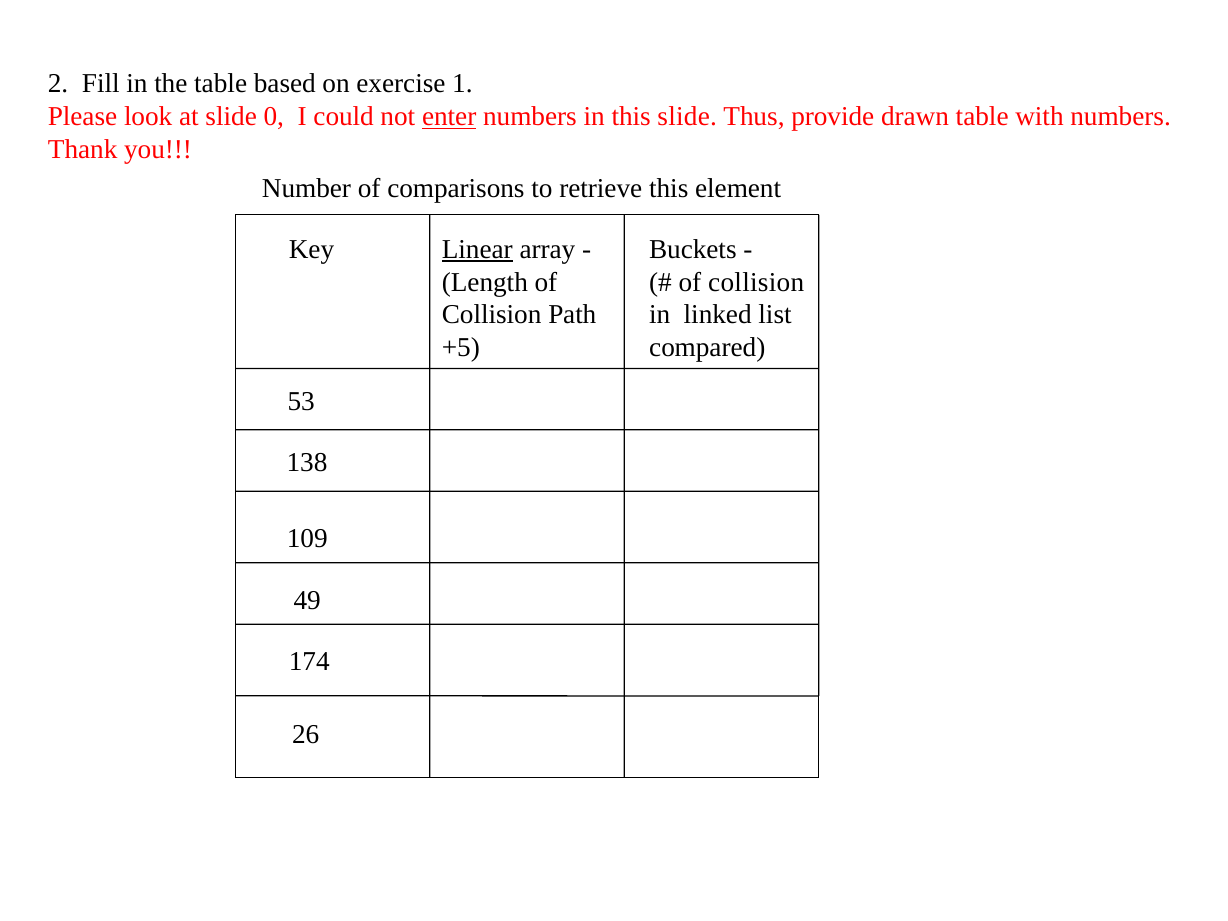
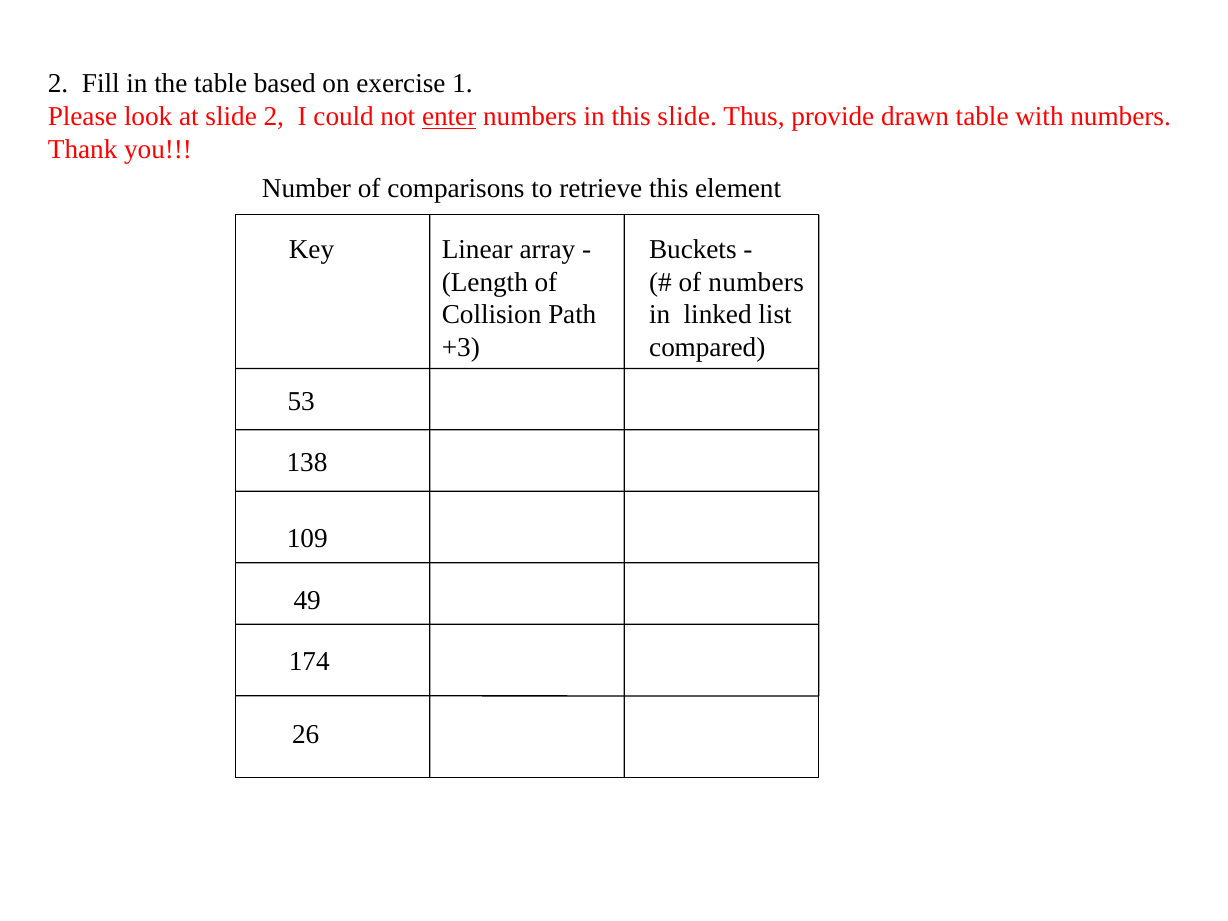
slide 0: 0 -> 2
Linear underline: present -> none
collision at (756, 282): collision -> numbers
+5: +5 -> +3
